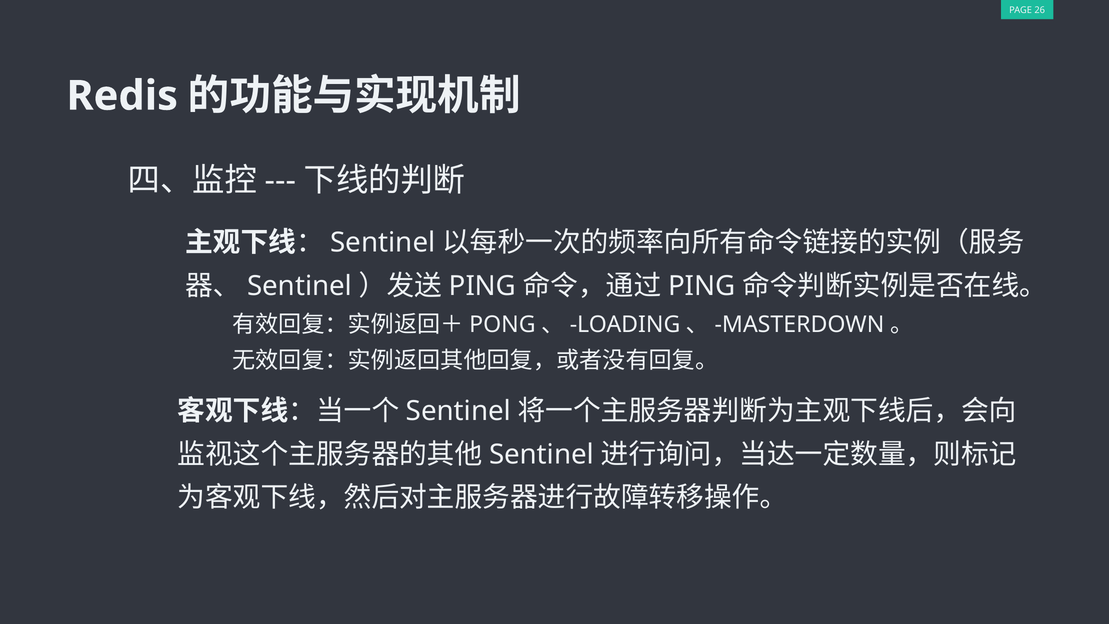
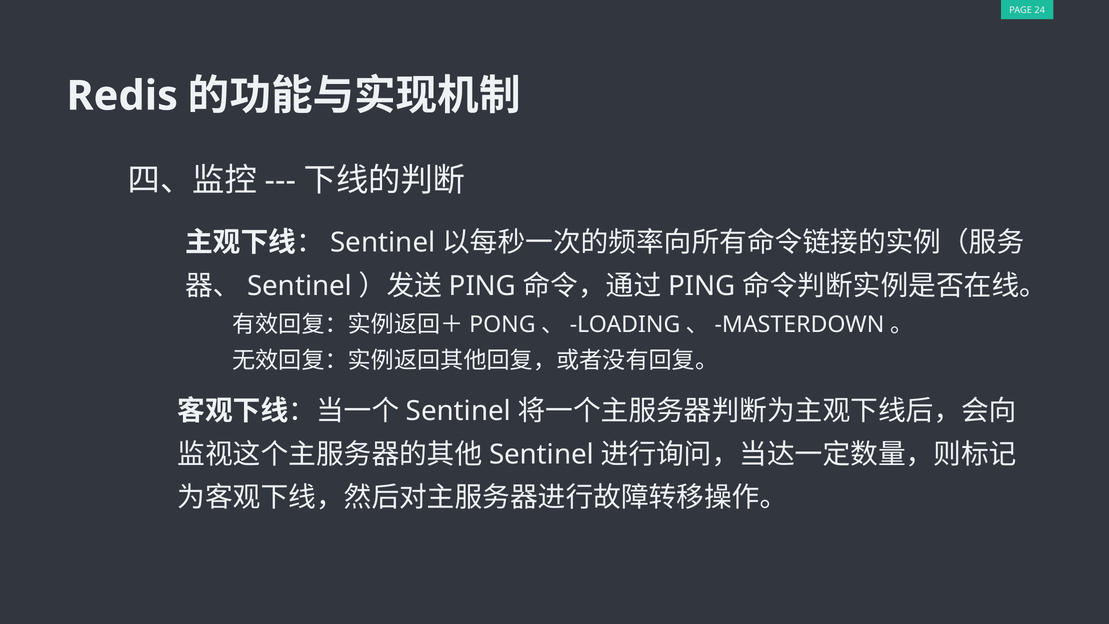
26: 26 -> 24
